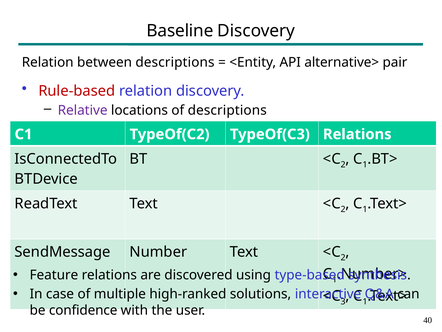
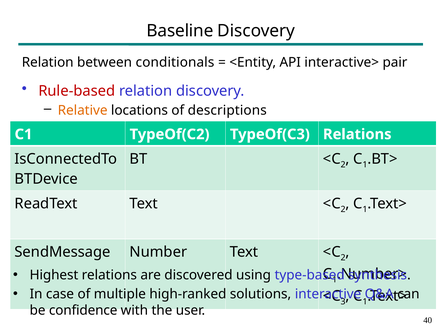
between descriptions: descriptions -> conditionals
alternative>: alternative> -> interactive>
Relative colour: purple -> orange
Feature: Feature -> Highest
